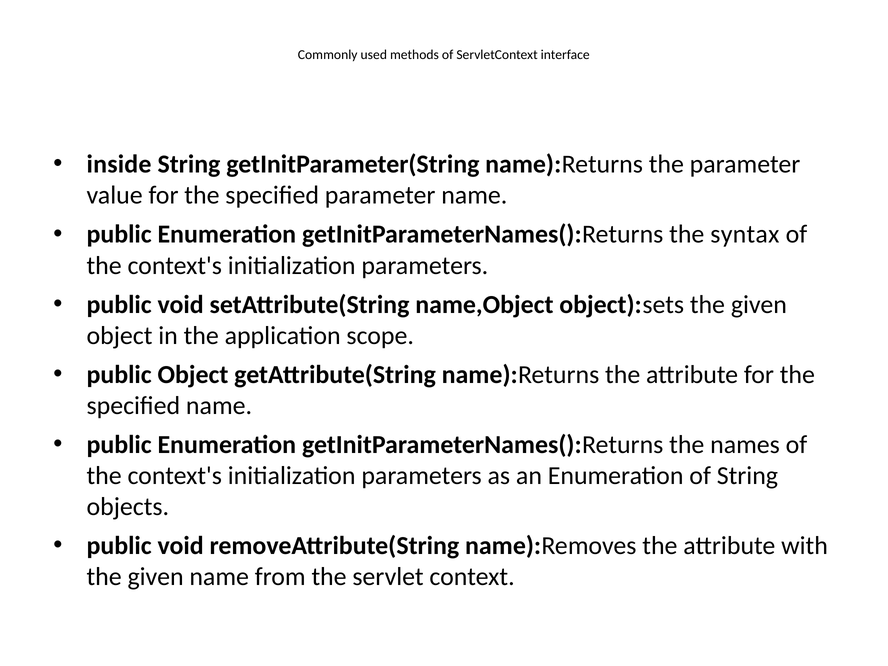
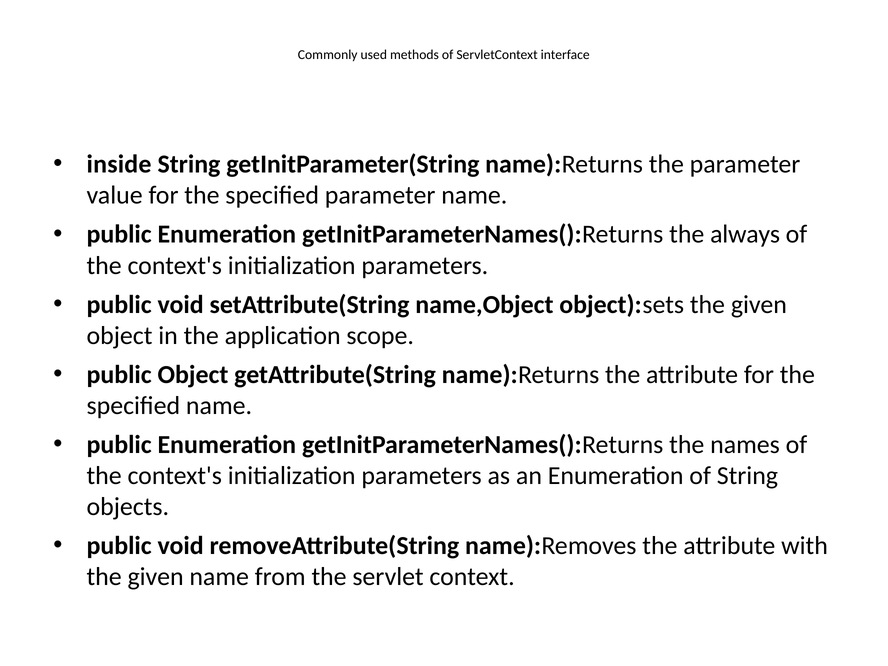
syntax: syntax -> always
